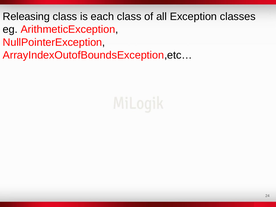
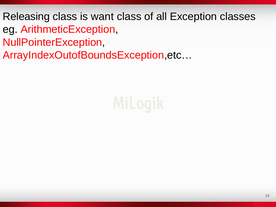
each: each -> want
